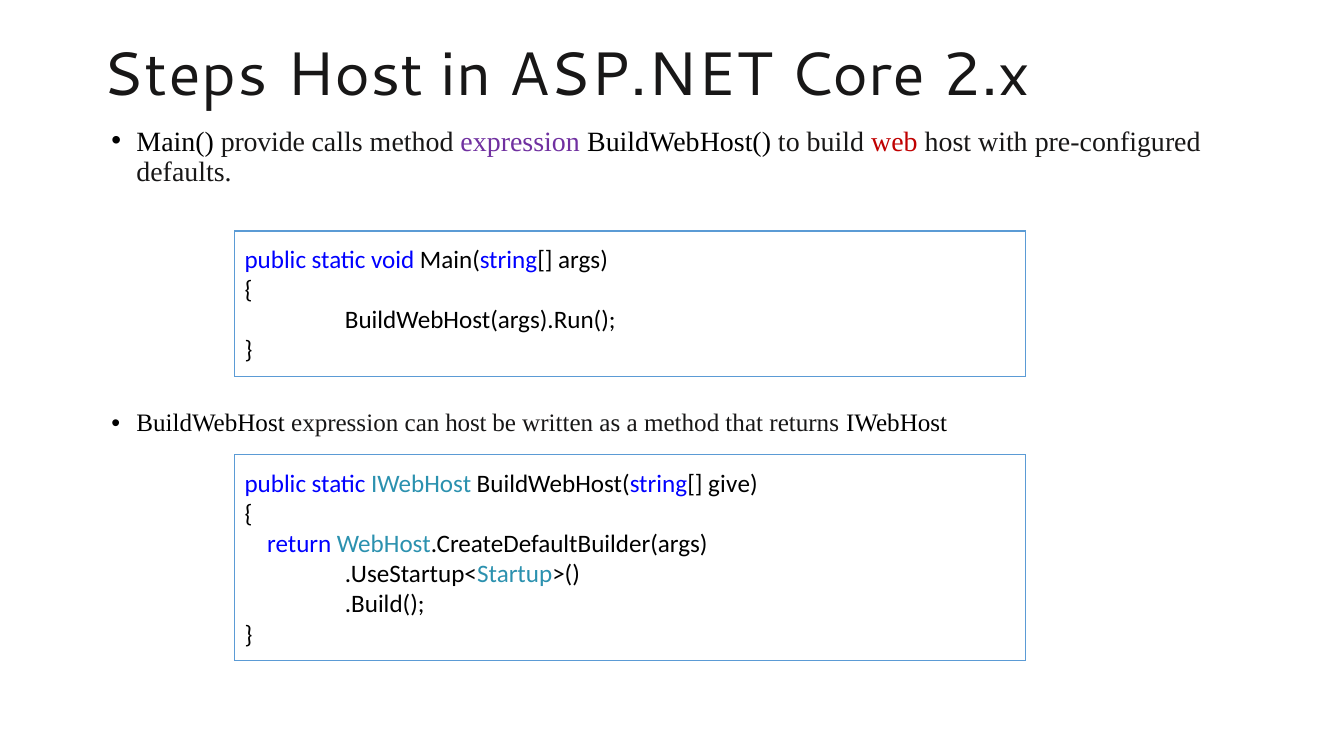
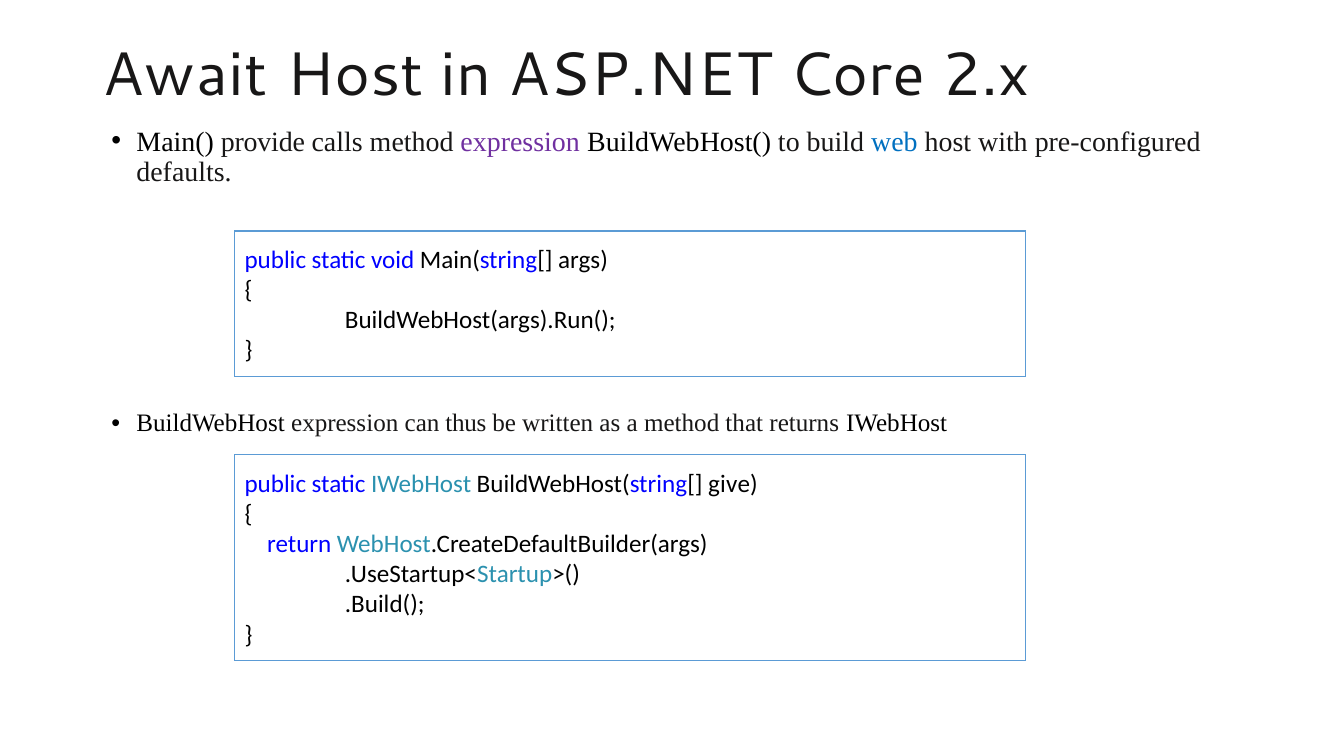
Steps: Steps -> Await
web colour: red -> blue
can host: host -> thus
